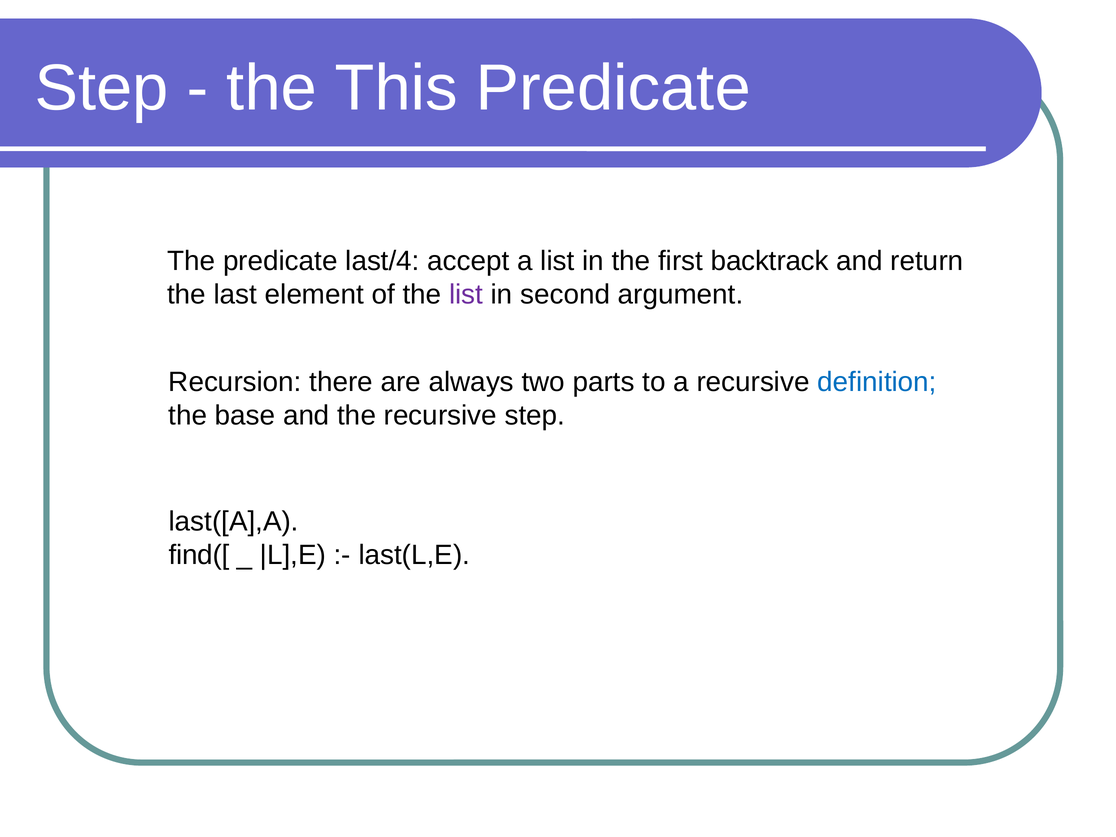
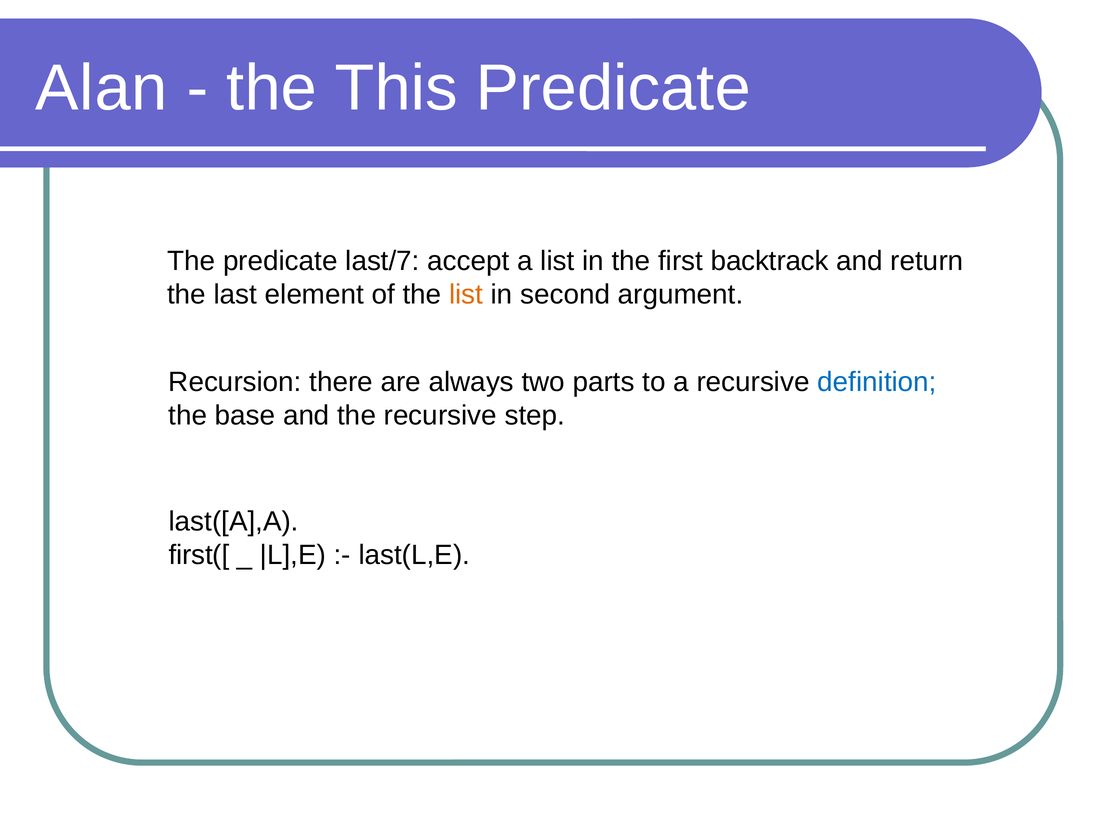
Step at (102, 88): Step -> Alan
last/4: last/4 -> last/7
list at (466, 295) colour: purple -> orange
find([: find([ -> first([
